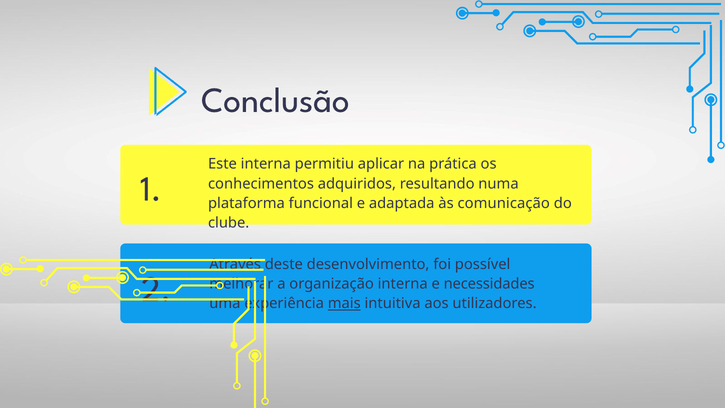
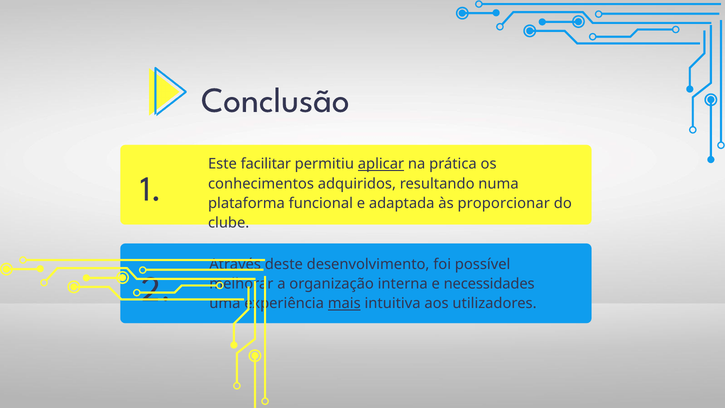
Este interna: interna -> facilitar
aplicar underline: none -> present
comunicação: comunicação -> proporcionar
